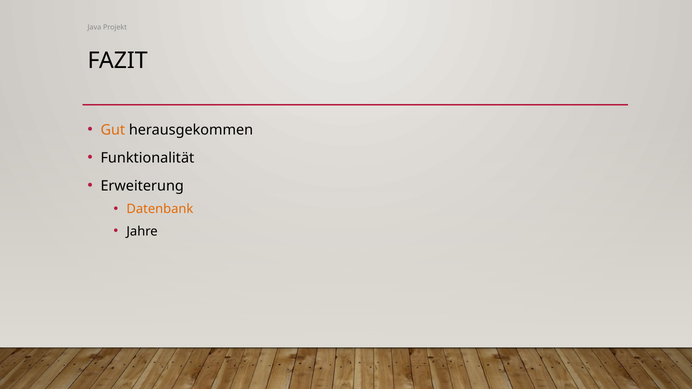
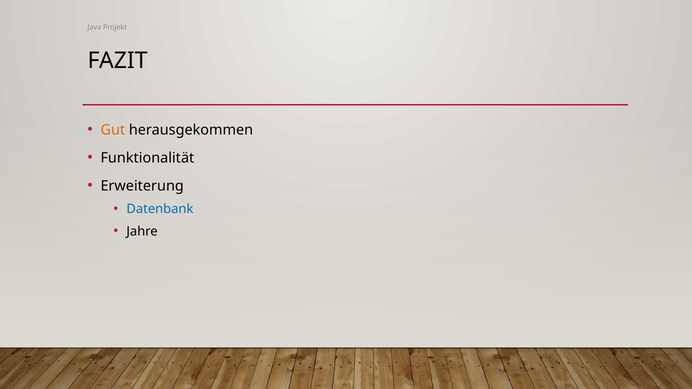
Datenbank colour: orange -> blue
